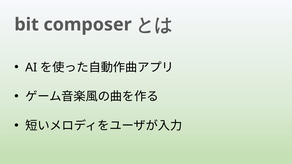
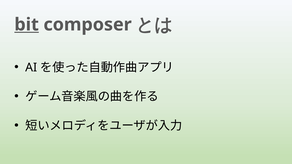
bit underline: none -> present
